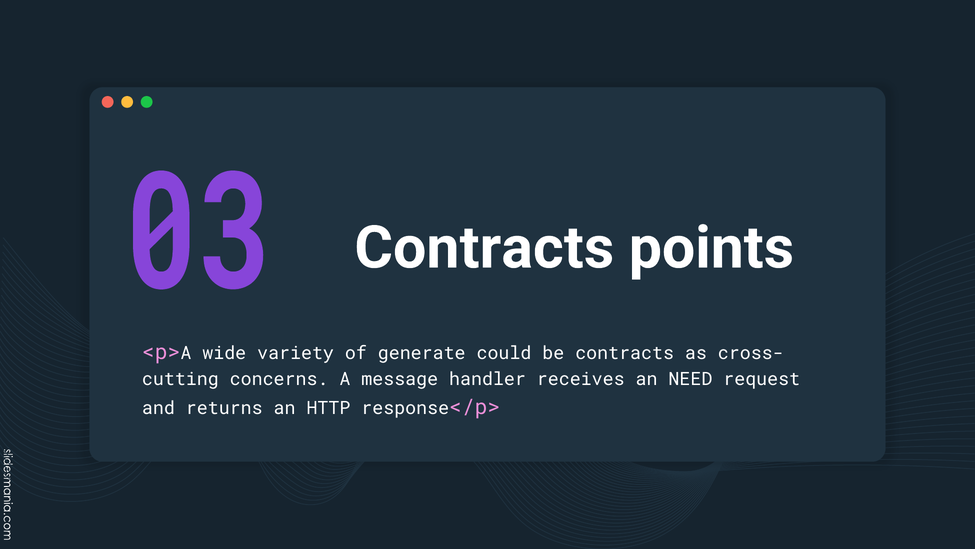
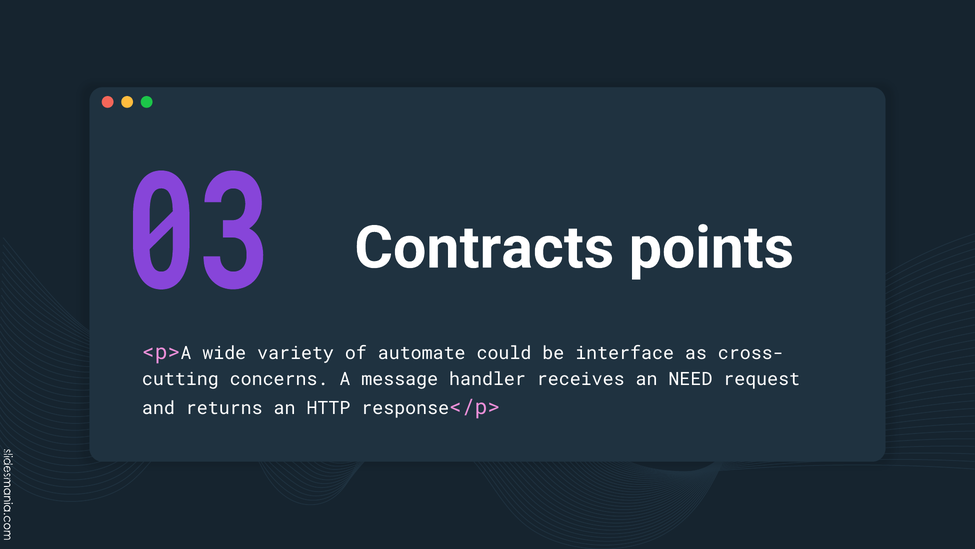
generate: generate -> automate
be contracts: contracts -> interface
